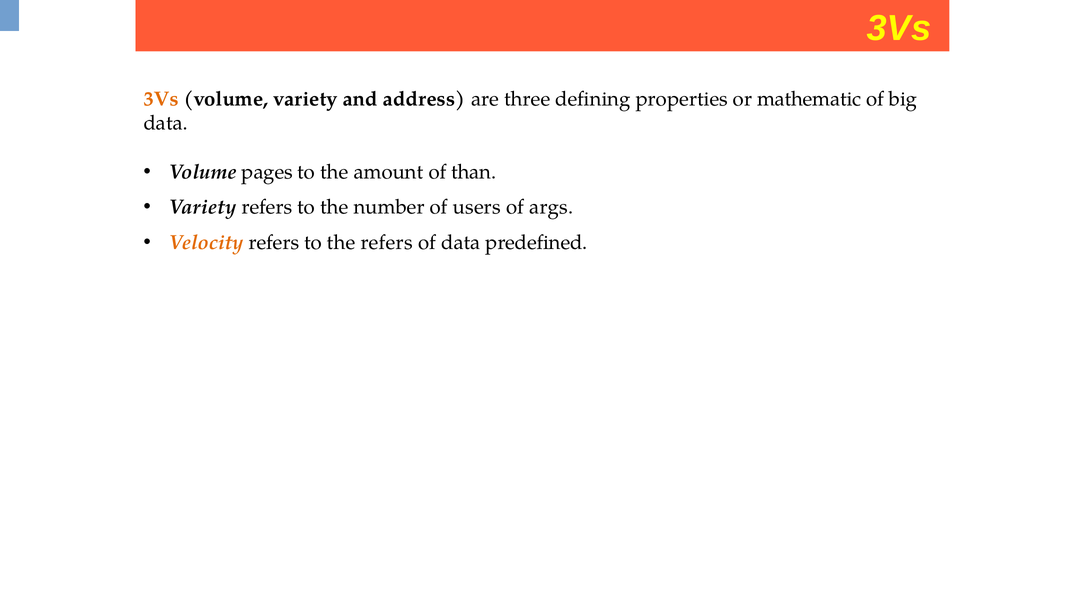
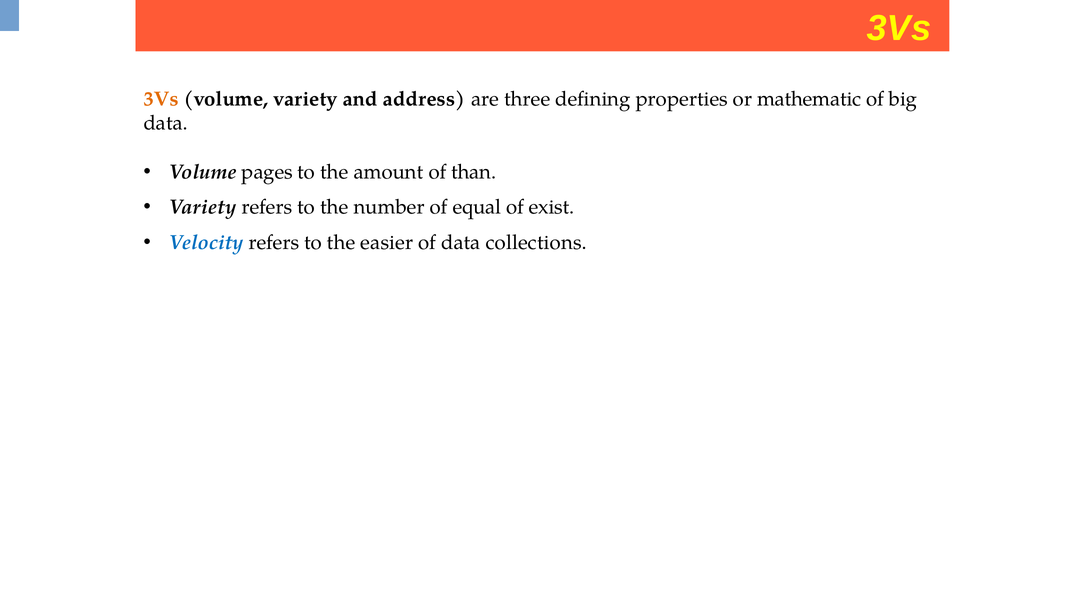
users: users -> equal
args: args -> exist
Velocity colour: orange -> blue
the refers: refers -> easier
predefined: predefined -> collections
